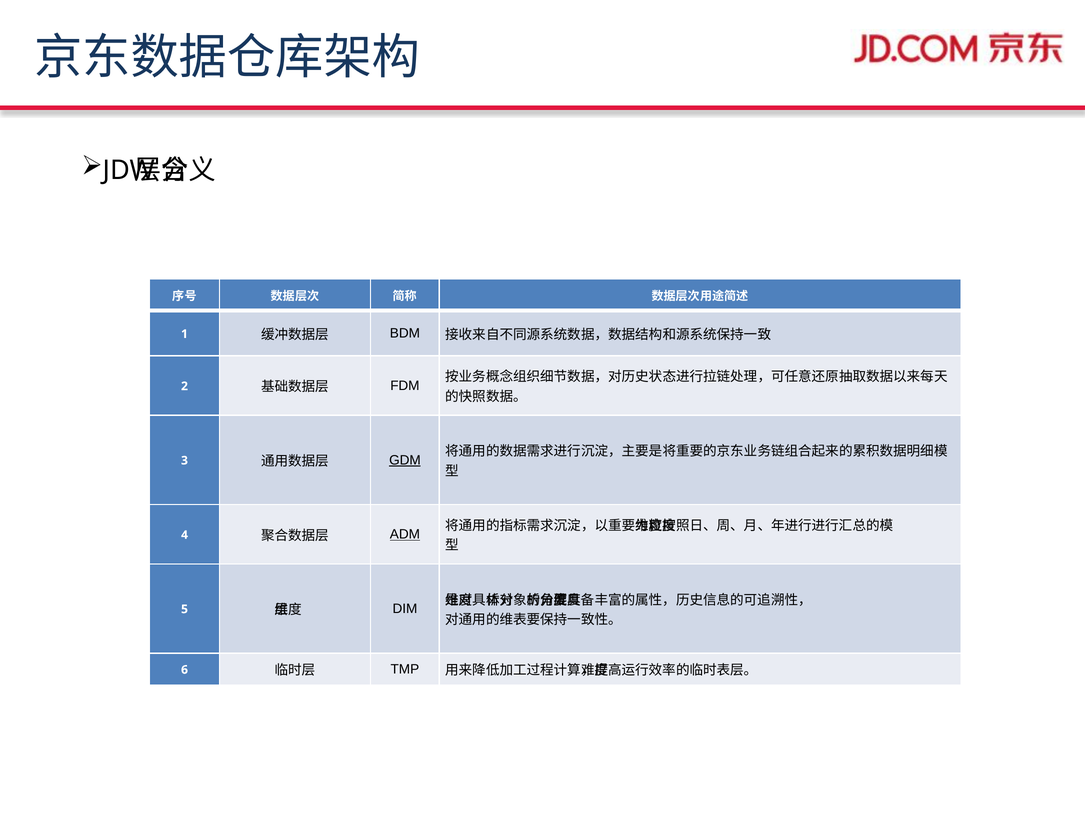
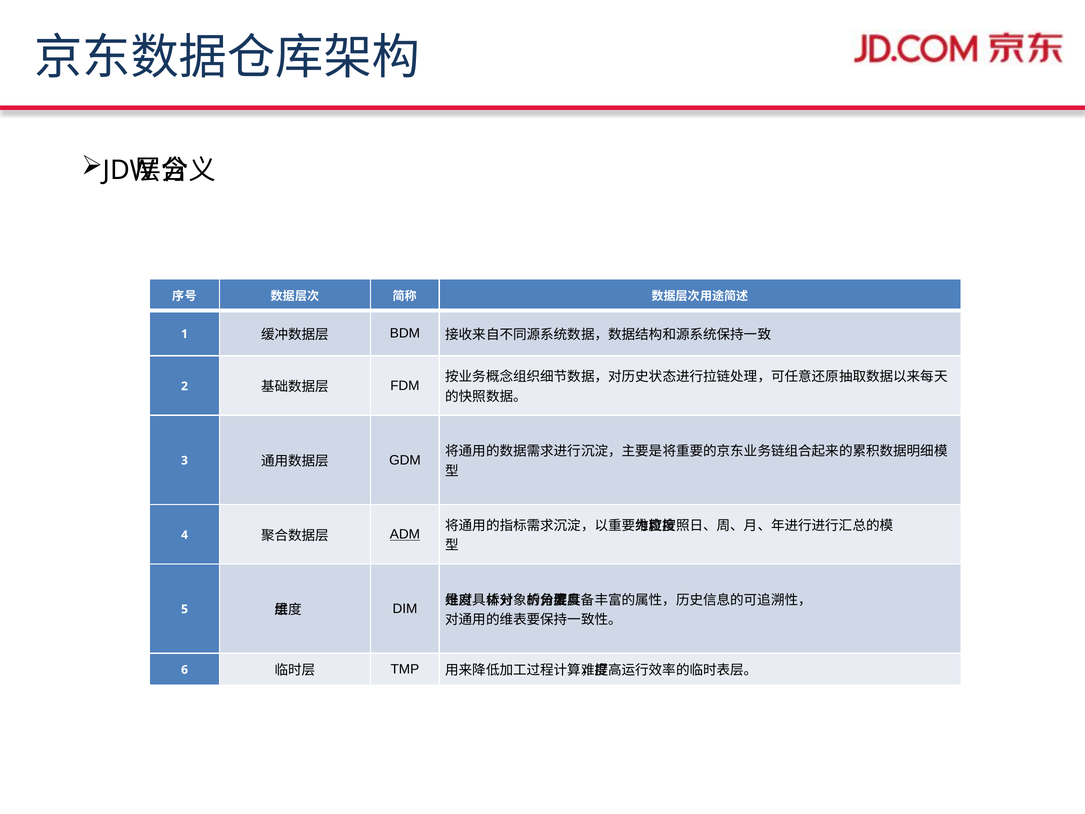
GDM underline: present -> none
